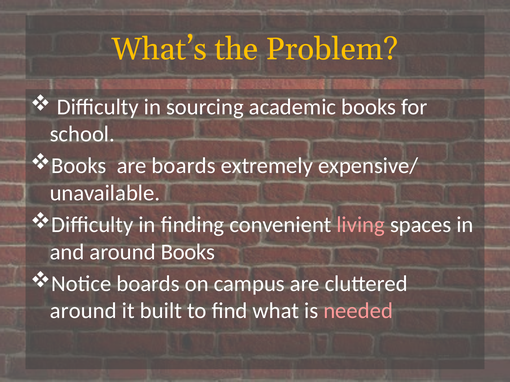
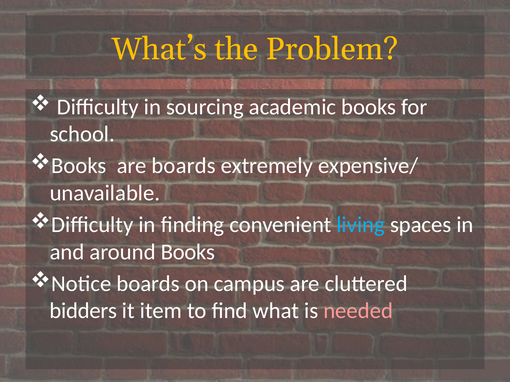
living colour: pink -> light blue
around at (83, 311): around -> bidders
built: built -> item
